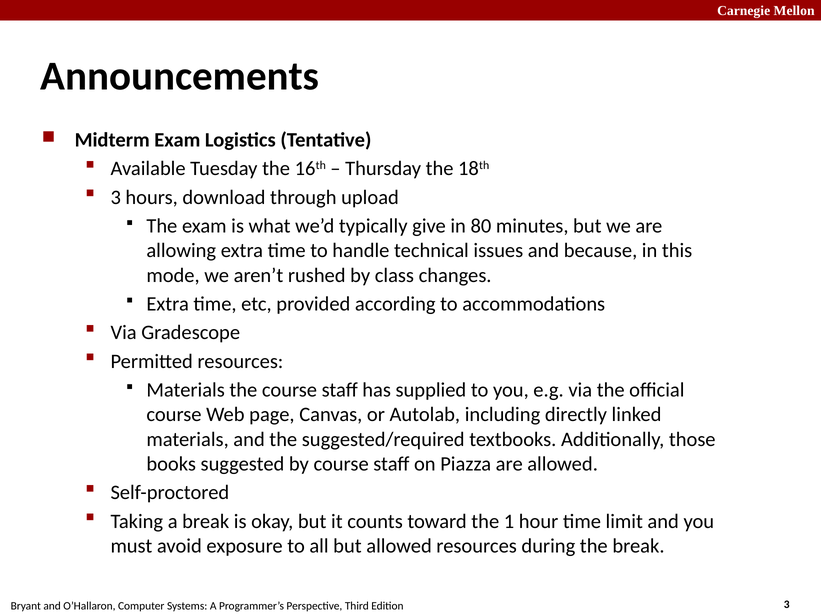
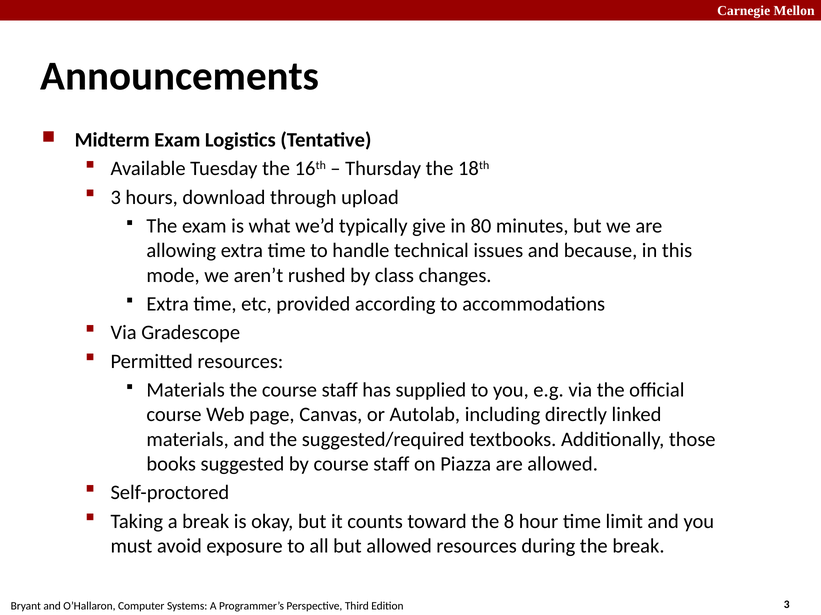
1: 1 -> 8
